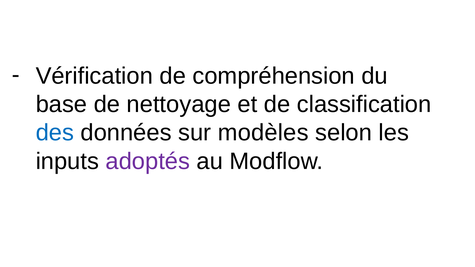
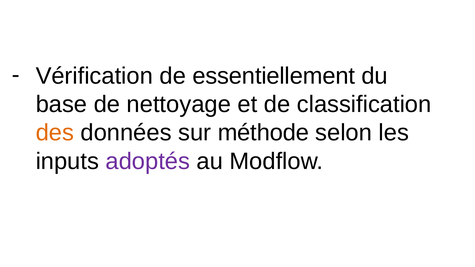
compréhension: compréhension -> essentiellement
des colour: blue -> orange
modèles: modèles -> méthode
